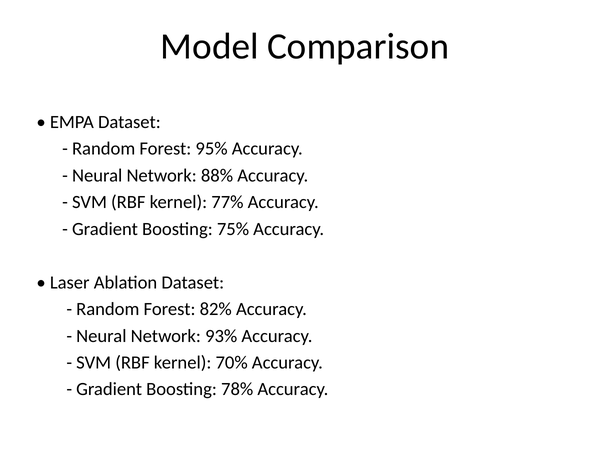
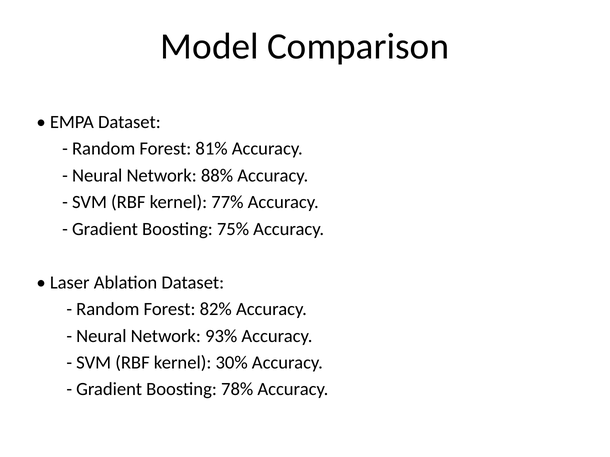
95%: 95% -> 81%
70%: 70% -> 30%
